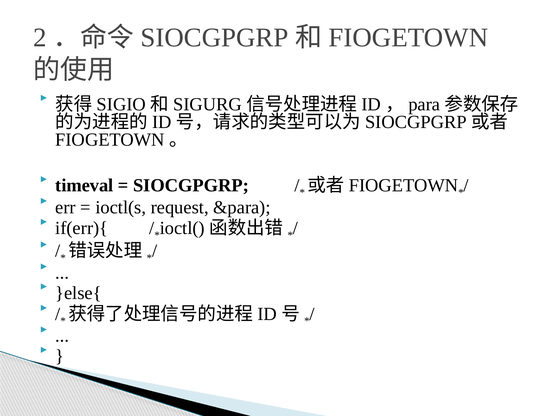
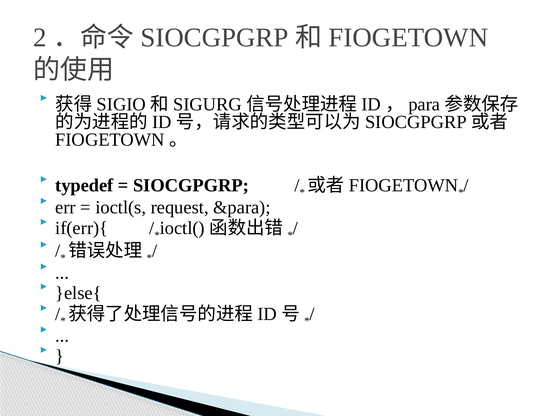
timeval: timeval -> typedef
